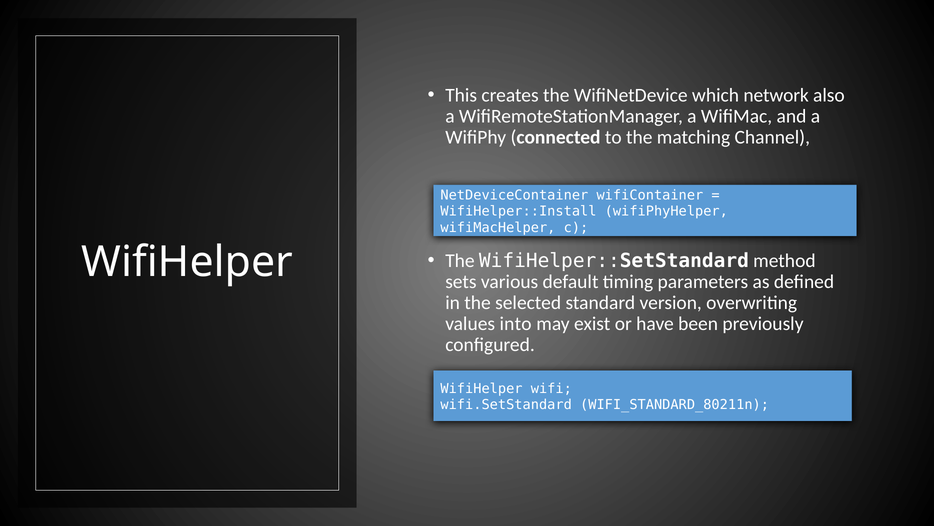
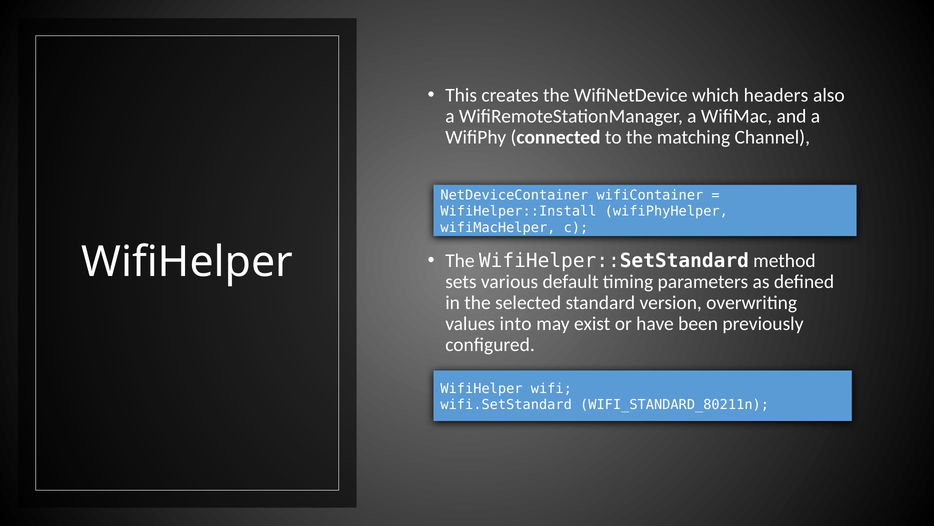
network: network -> headers
